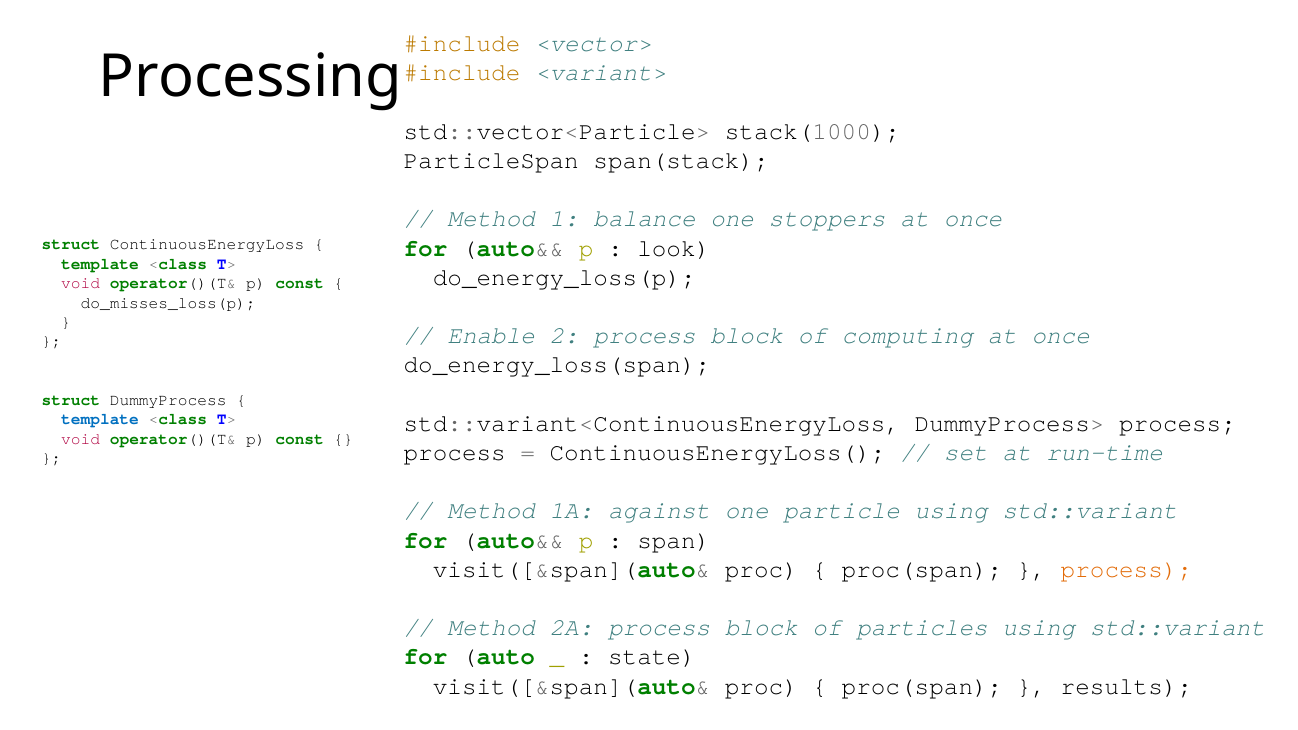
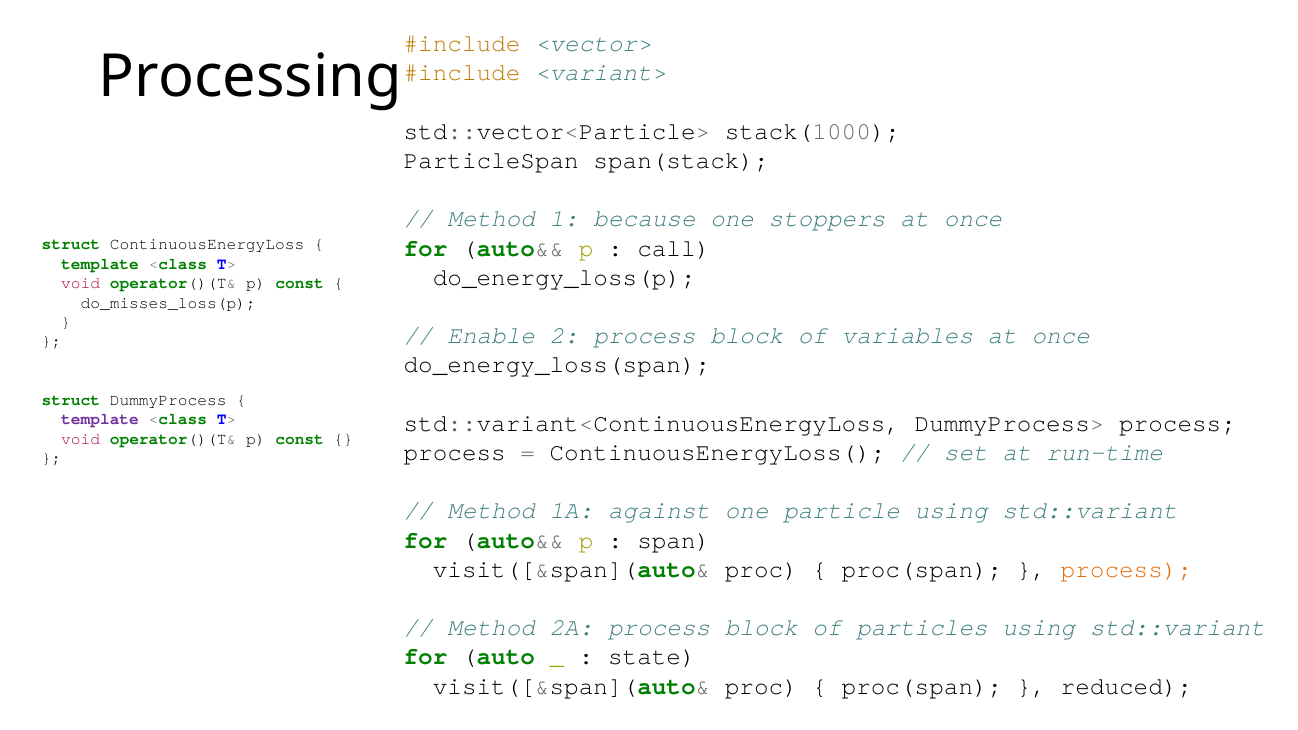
balance: balance -> because
look: look -> call
computing: computing -> variables
template at (100, 420) colour: blue -> purple
results: results -> reduced
